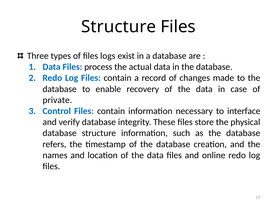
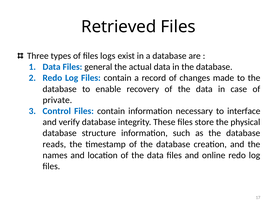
Structure at (119, 27): Structure -> Retrieved
process: process -> general
refers: refers -> reads
